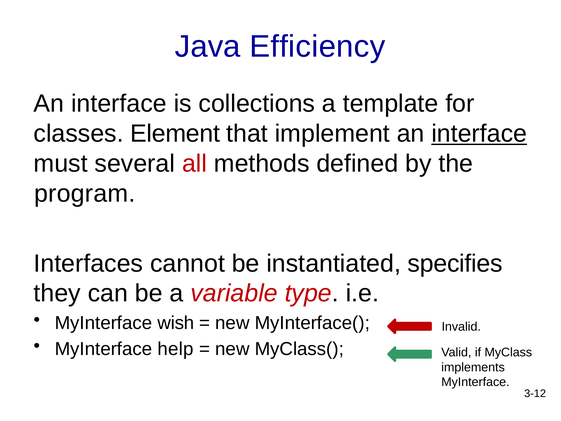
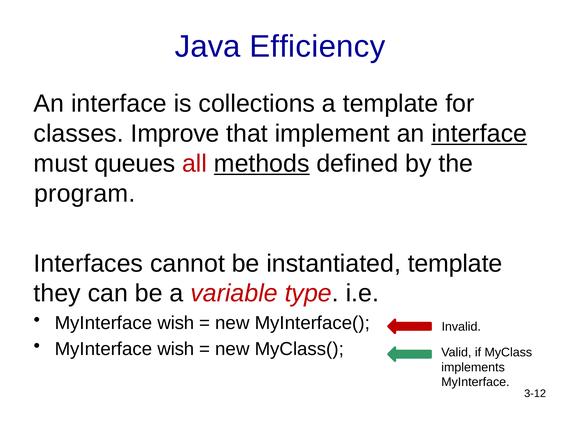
Element: Element -> Improve
several: several -> queues
methods underline: none -> present
instantiated specifies: specifies -> template
help at (176, 349): help -> wish
